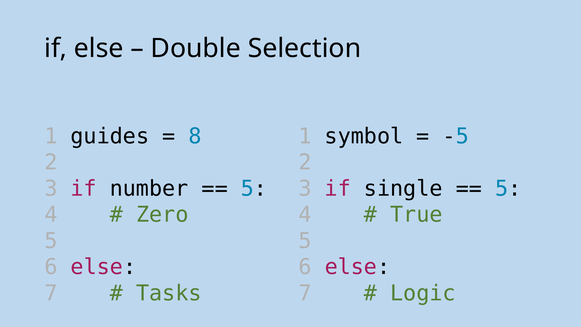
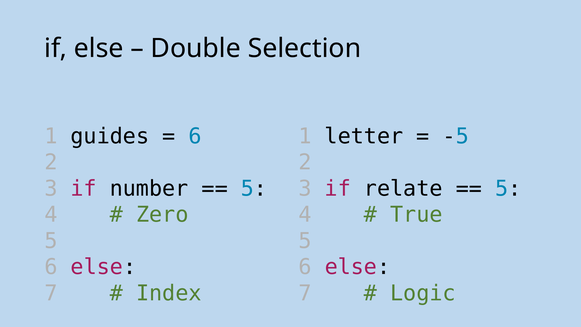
8 at (195, 136): 8 -> 6
symbol: symbol -> letter
single: single -> relate
Tasks: Tasks -> Index
